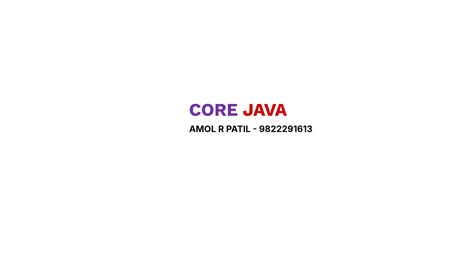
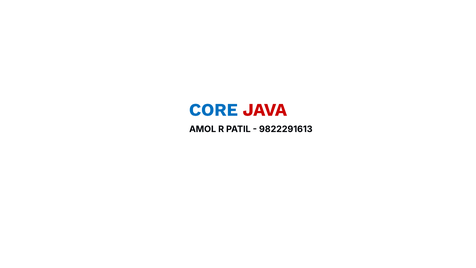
CORE colour: purple -> blue
